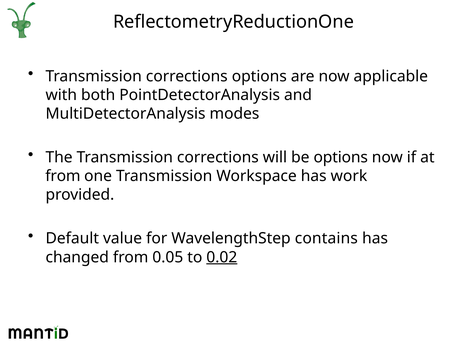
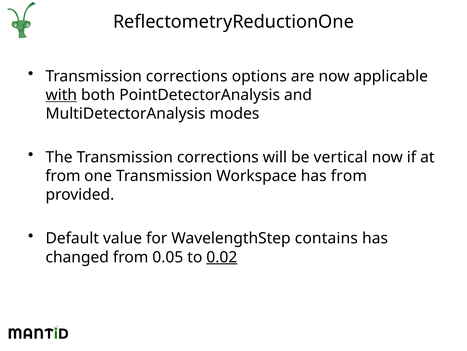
with underline: none -> present
be options: options -> vertical
has work: work -> from
